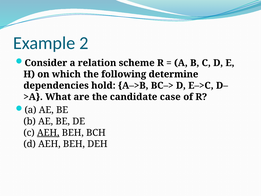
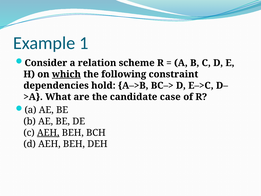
2: 2 -> 1
which underline: none -> present
determine: determine -> constraint
